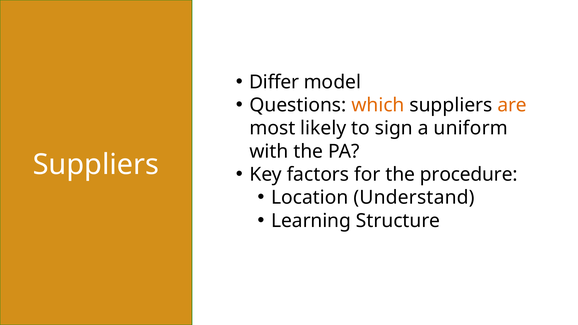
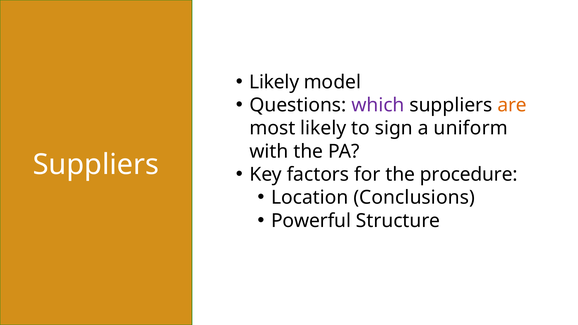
Differ at (274, 82): Differ -> Likely
which colour: orange -> purple
Understand: Understand -> Conclusions
Learning: Learning -> Powerful
